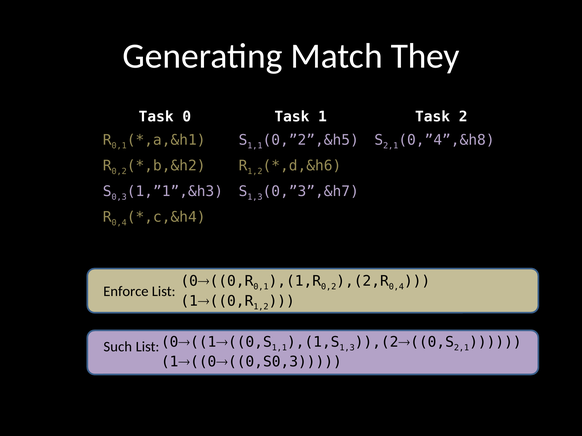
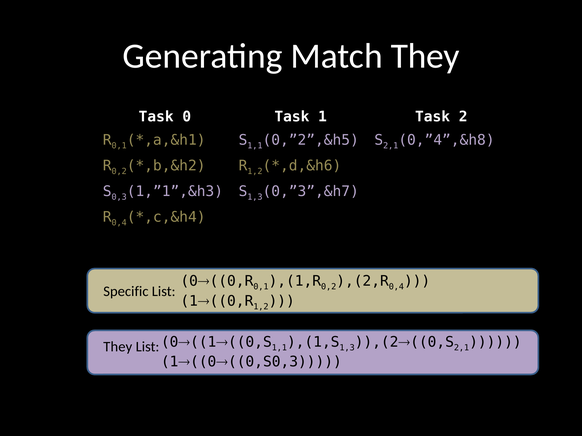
Enforce: Enforce -> Specific
Such at (118, 347): Such -> They
